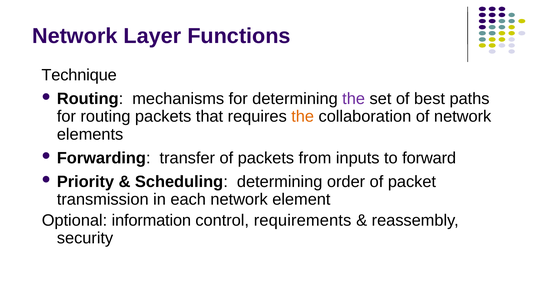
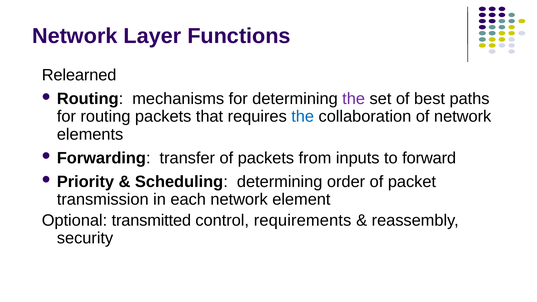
Technique: Technique -> Relearned
the at (303, 117) colour: orange -> blue
information: information -> transmitted
